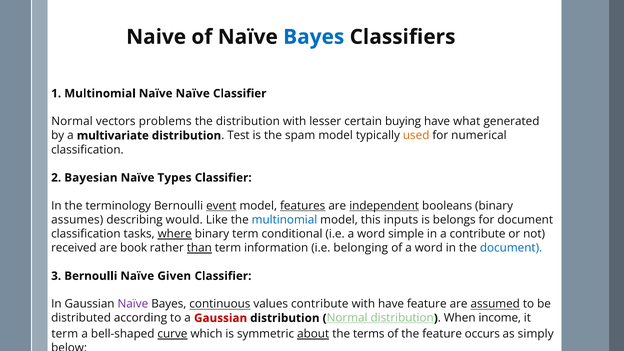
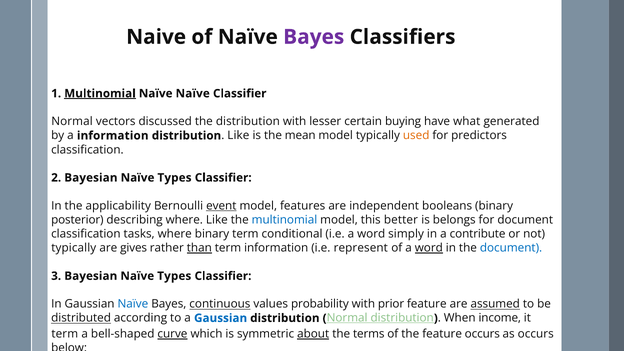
Bayes at (314, 37) colour: blue -> purple
Multinomial at (100, 94) underline: none -> present
problems: problems -> discussed
a multivariate: multivariate -> information
distribution Test: Test -> Like
spam: spam -> mean
numerical: numerical -> predictors
terminology: terminology -> applicability
features underline: present -> none
independent underline: present -> none
assumes: assumes -> posterior
describing would: would -> where
inputs: inputs -> better
where at (175, 234) underline: present -> none
simple: simple -> simply
received at (74, 248): received -> typically
book: book -> gives
belonging: belonging -> represent
word at (429, 248) underline: none -> present
3 Bernoulli: Bernoulli -> Bayesian
Given at (174, 276): Given -> Types
Naïve at (133, 304) colour: purple -> blue
values contribute: contribute -> probability
with have: have -> prior
distributed underline: none -> present
Gaussian at (221, 318) colour: red -> blue
as simply: simply -> occurs
